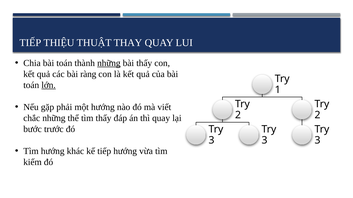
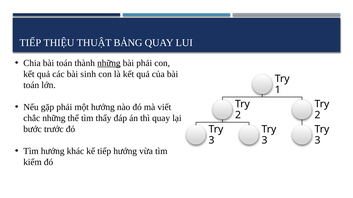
THAY: THAY -> BẢNG
bài thấy: thấy -> phải
ràng: ràng -> sinh
lớn underline: present -> none
